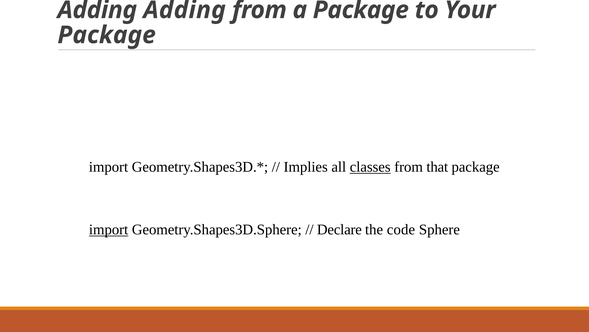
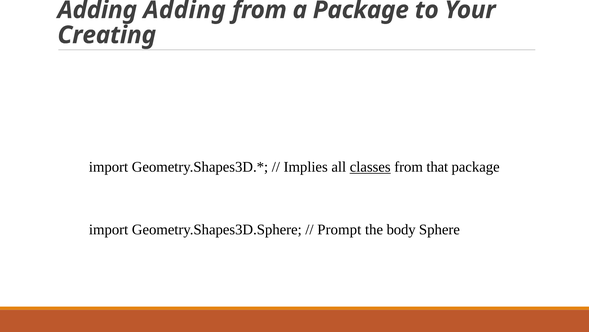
Package at (107, 35): Package -> Creating
import at (109, 229) underline: present -> none
Declare: Declare -> Prompt
code: code -> body
